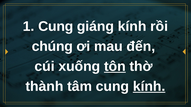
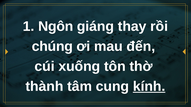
1 Cung: Cung -> Ngôn
giáng kính: kính -> thay
tôn underline: present -> none
